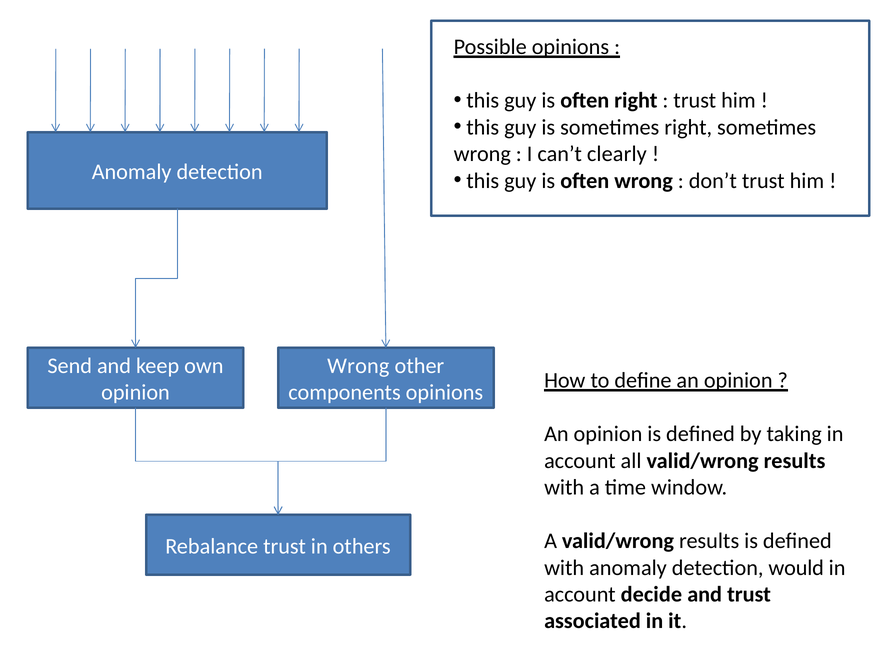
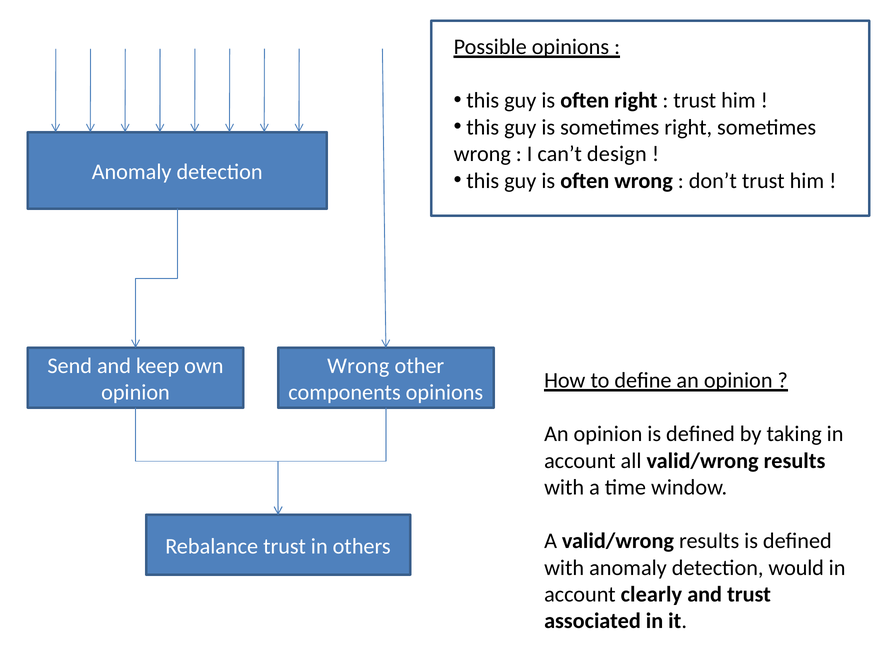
clearly: clearly -> design
decide: decide -> clearly
